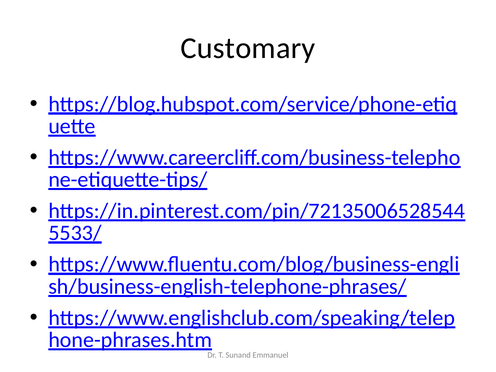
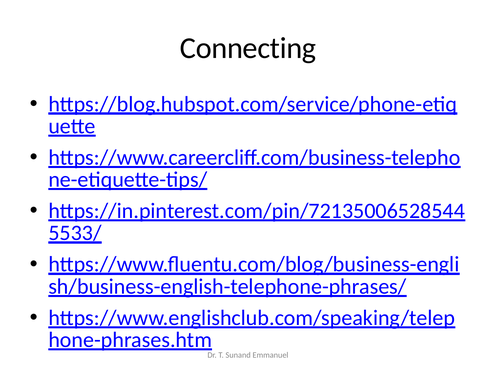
Customary: Customary -> Connecting
